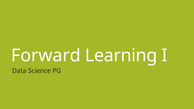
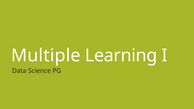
Forward: Forward -> Multiple
